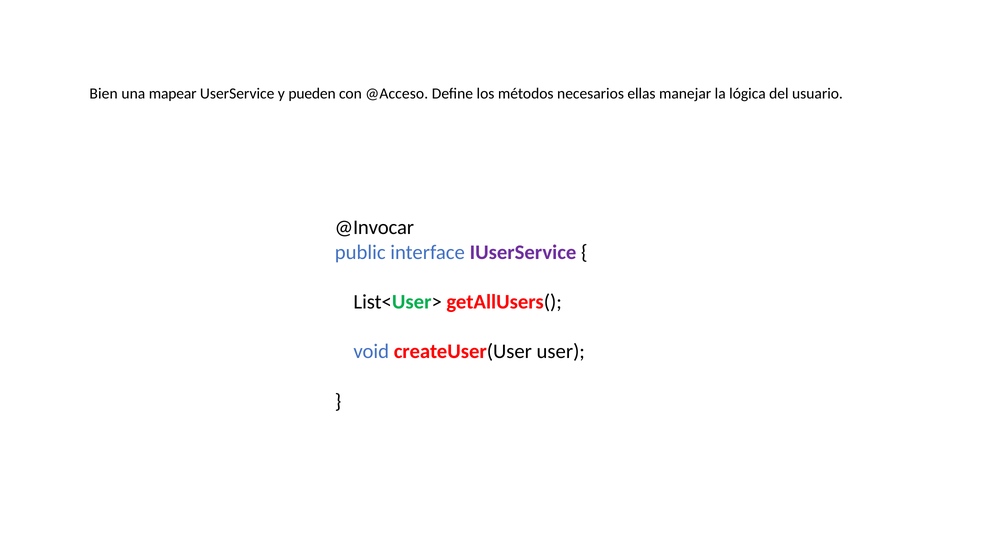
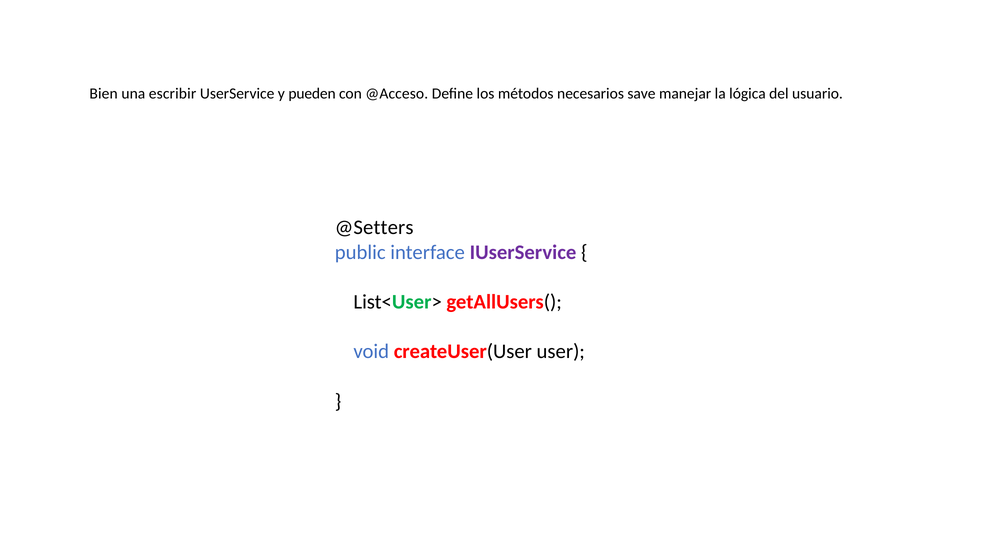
mapear: mapear -> escribir
ellas: ellas -> save
@Invocar: @Invocar -> @Setters
